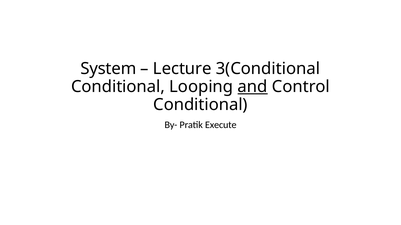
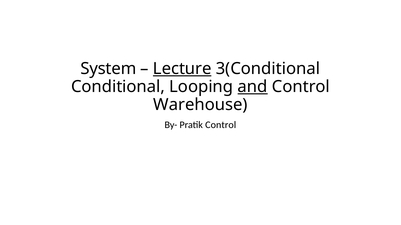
Lecture underline: none -> present
Conditional at (200, 105): Conditional -> Warehouse
Pratik Execute: Execute -> Control
